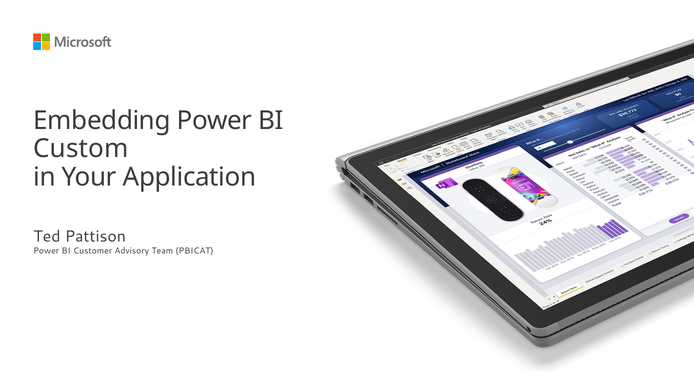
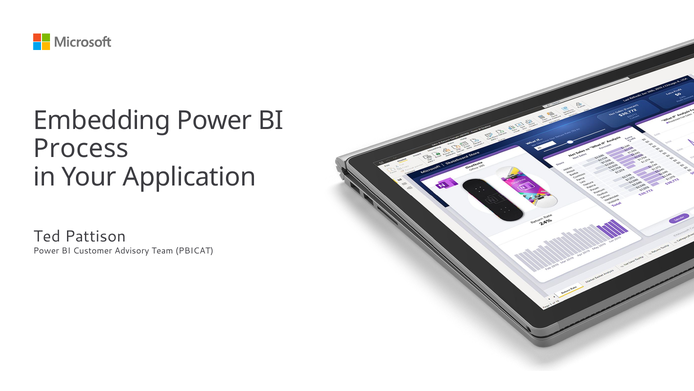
Custom: Custom -> Process
